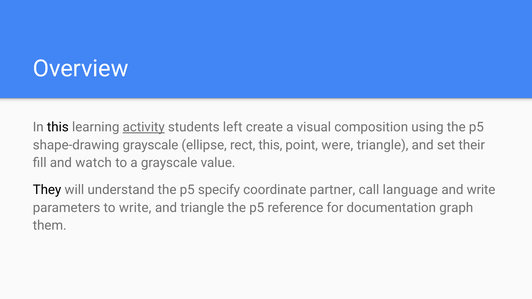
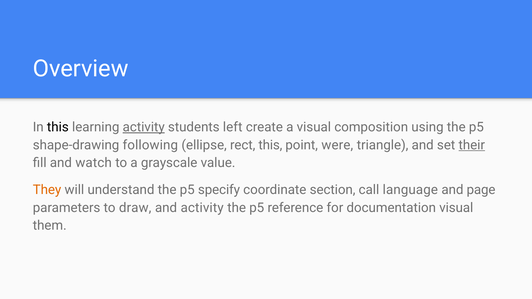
shape-drawing grayscale: grayscale -> following
their underline: none -> present
They colour: black -> orange
partner: partner -> section
and write: write -> page
to write: write -> draw
and triangle: triangle -> activity
documentation graph: graph -> visual
